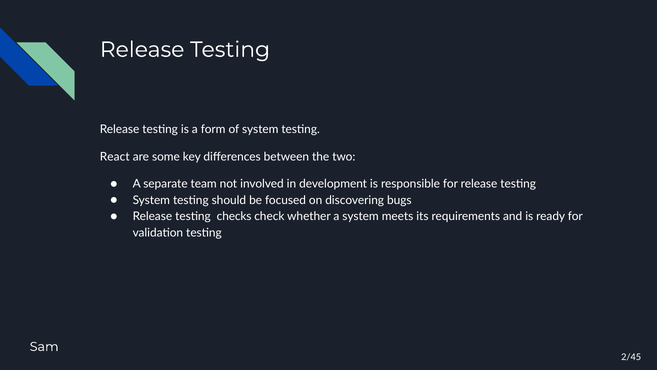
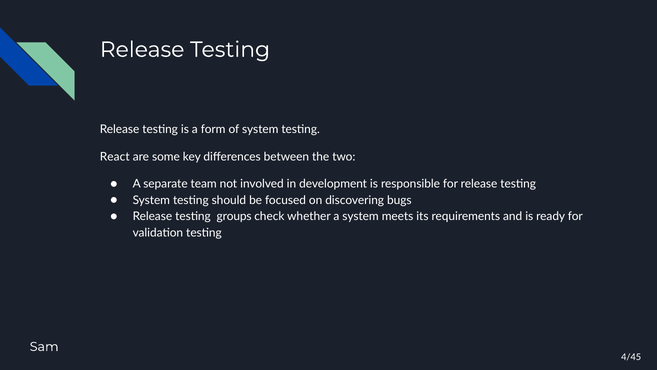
checks: checks -> groups
2/45: 2/45 -> 4/45
